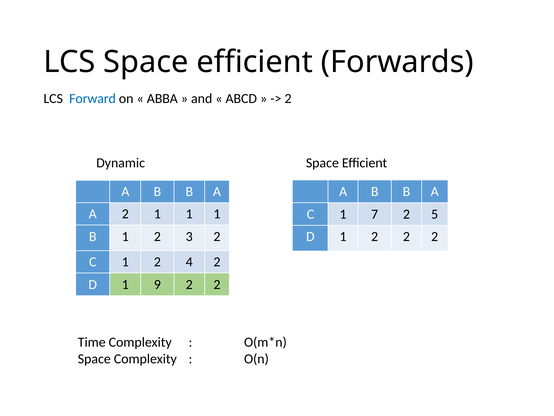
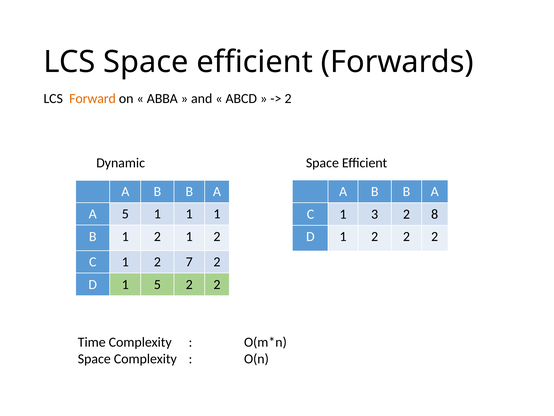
Forward colour: blue -> orange
A 2: 2 -> 5
7: 7 -> 3
5: 5 -> 8
2 3: 3 -> 1
4: 4 -> 7
1 9: 9 -> 5
